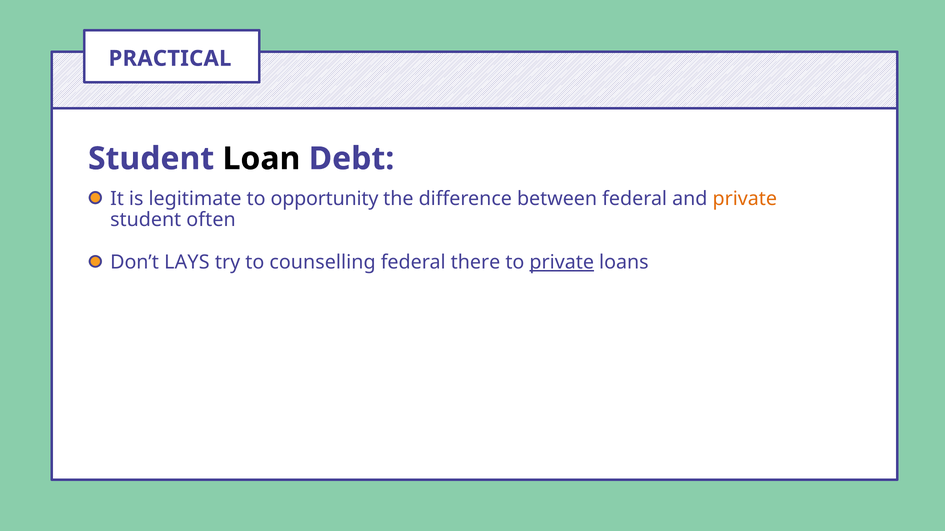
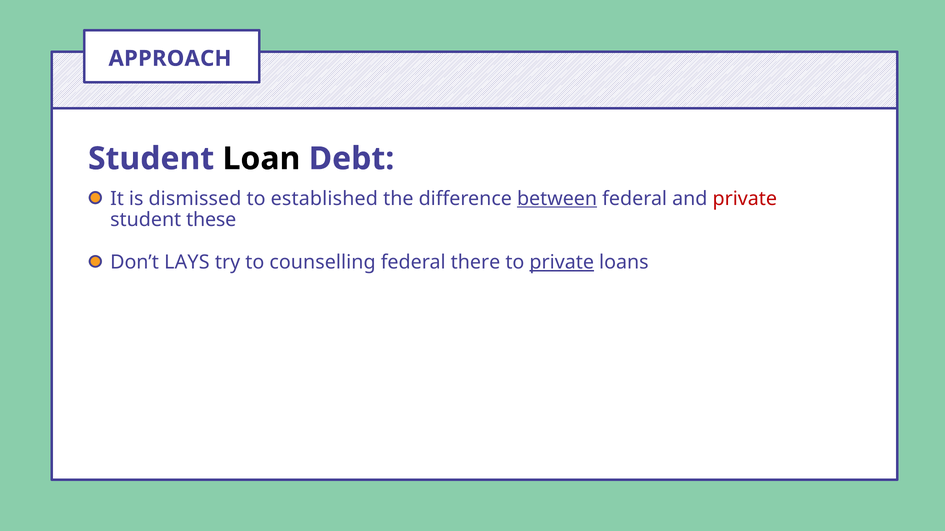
PRACTICAL: PRACTICAL -> APPROACH
legitimate: legitimate -> dismissed
opportunity: opportunity -> established
between underline: none -> present
private at (745, 199) colour: orange -> red
often: often -> these
